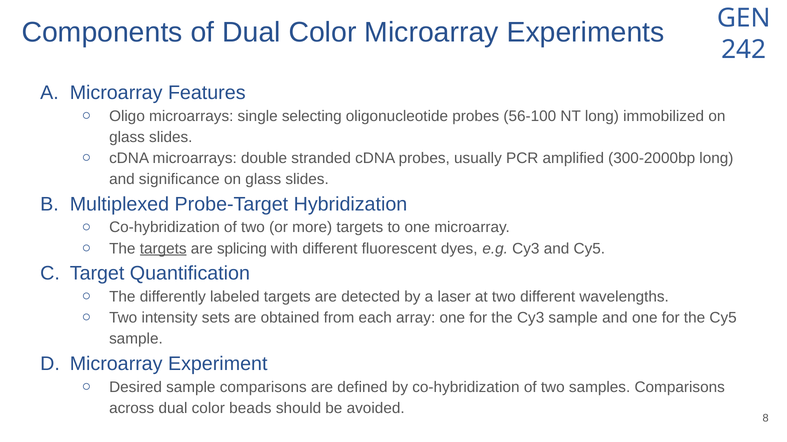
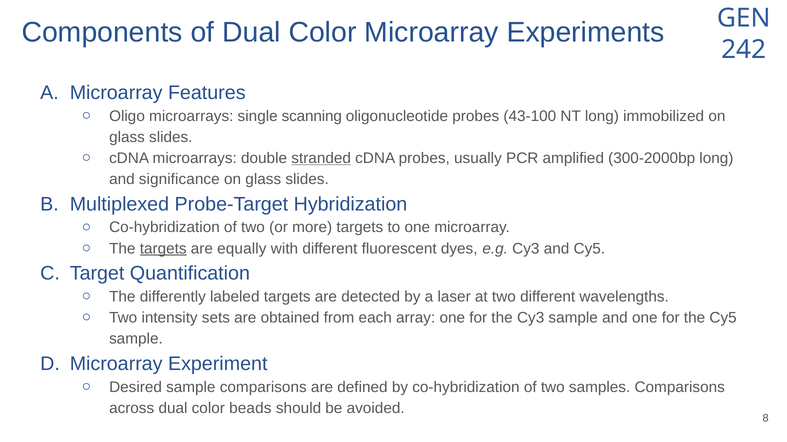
selecting: selecting -> scanning
56-100: 56-100 -> 43-100
stranded underline: none -> present
splicing: splicing -> equally
